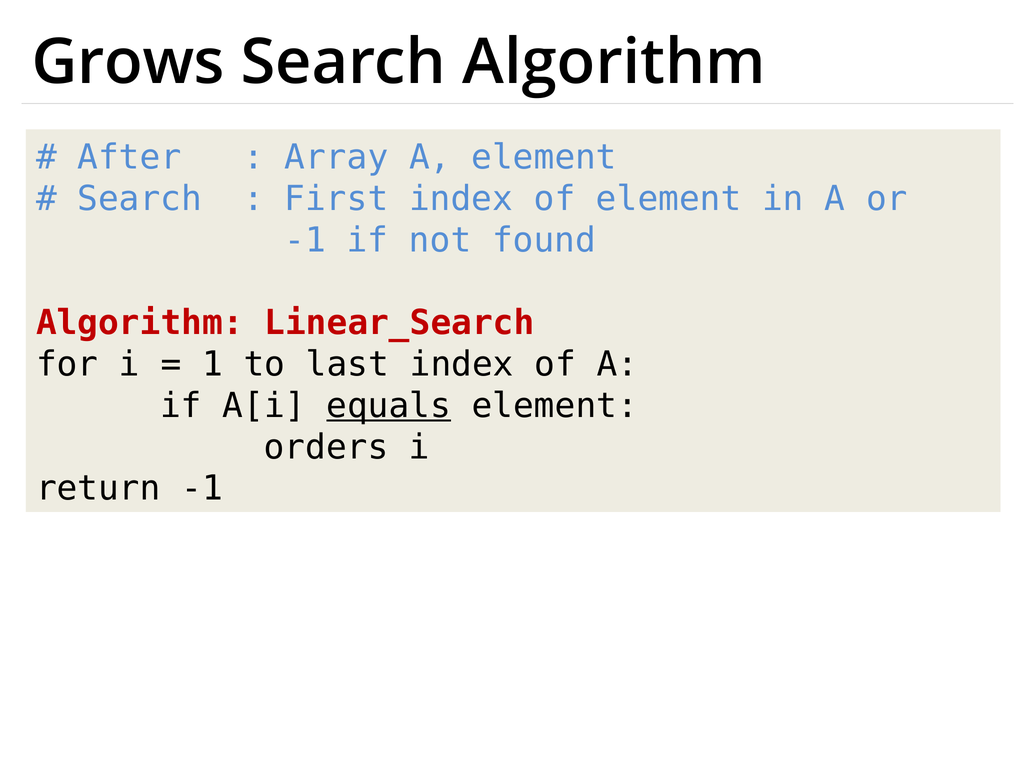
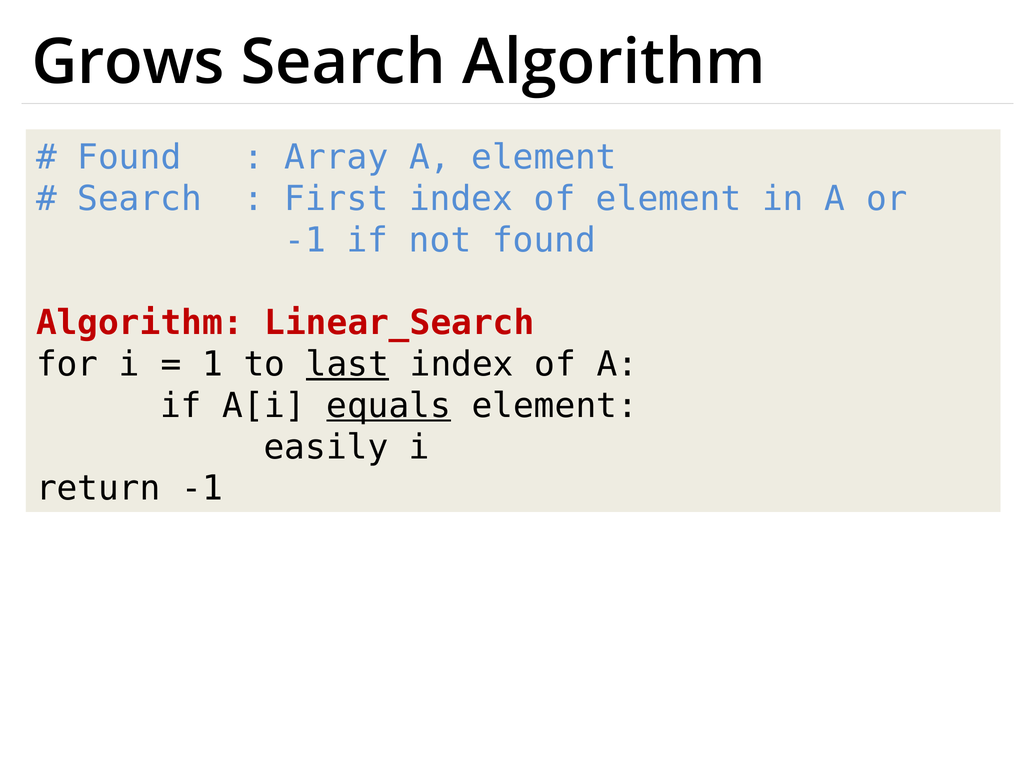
After at (129, 158): After -> Found
last underline: none -> present
orders: orders -> easily
